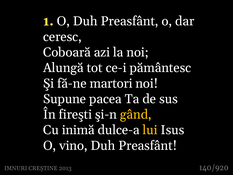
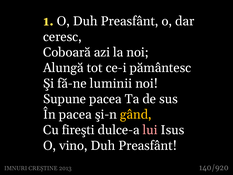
martori: martori -> luminii
În fireşti: fireşti -> pacea
inimă: inimă -> fireşti
lui colour: yellow -> pink
